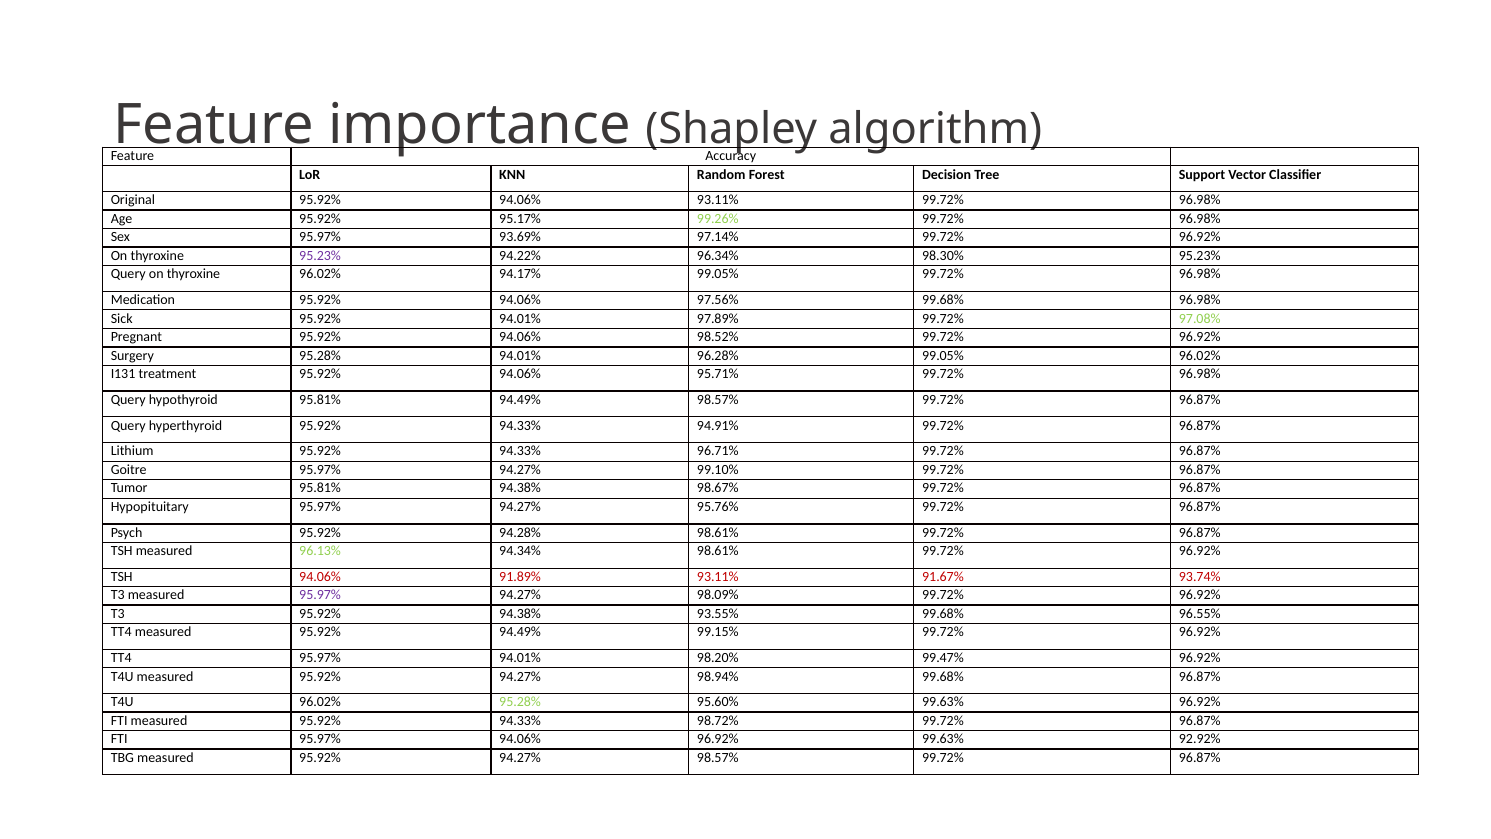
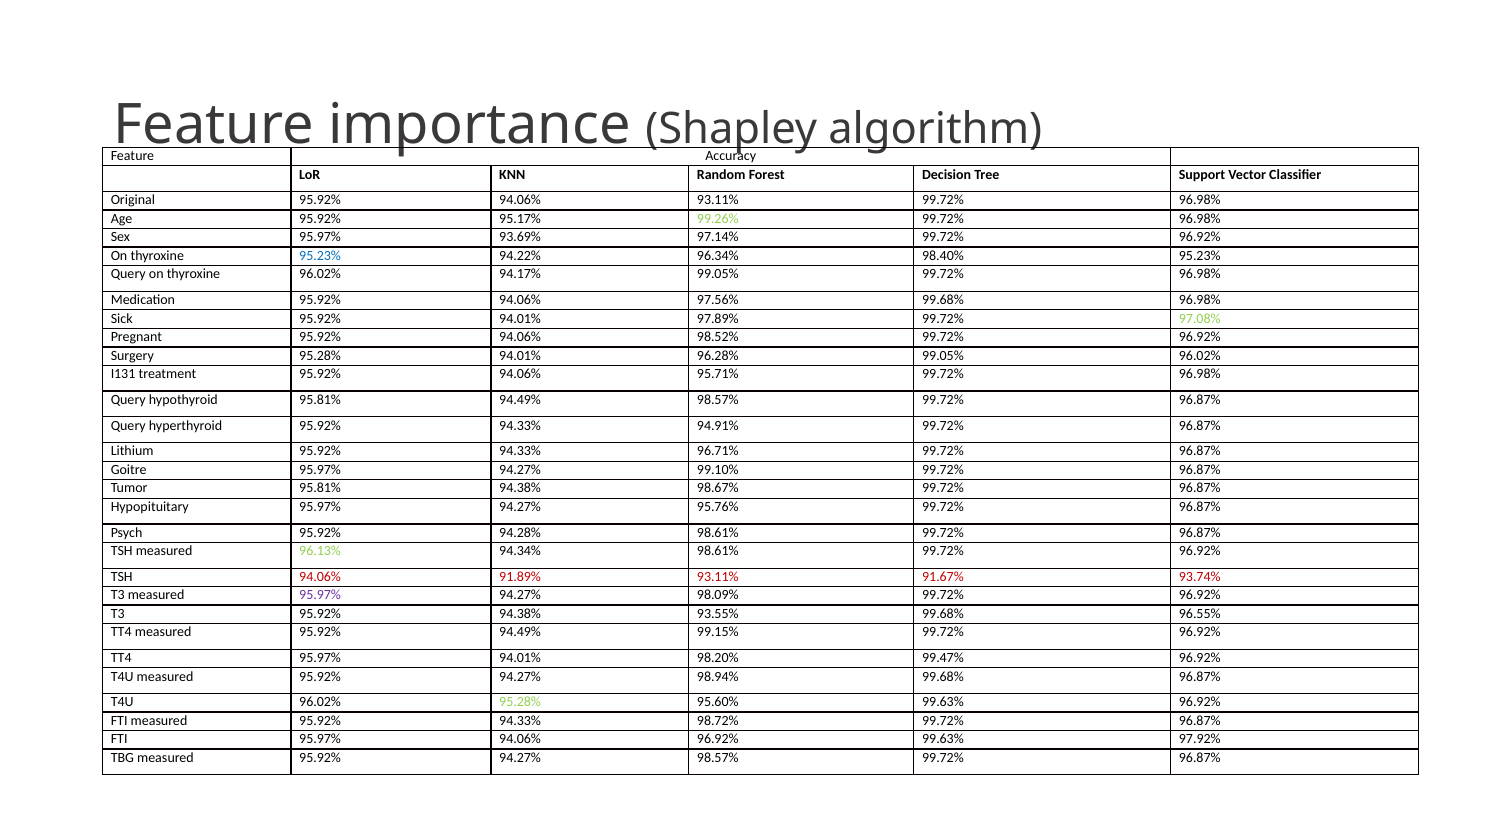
95.23% at (320, 256) colour: purple -> blue
98.30%: 98.30% -> 98.40%
92.92%: 92.92% -> 97.92%
